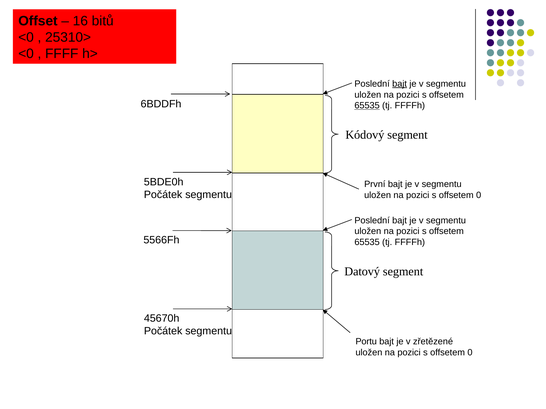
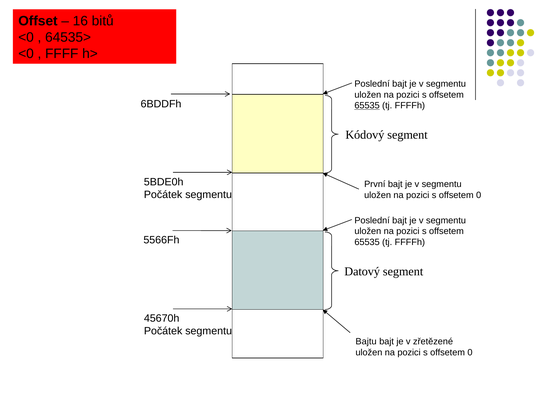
25310>: 25310> -> 64535>
bajt at (400, 84) underline: present -> none
Portu: Portu -> Bajtu
